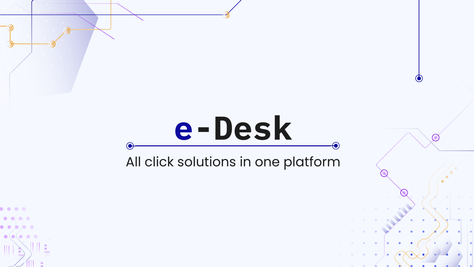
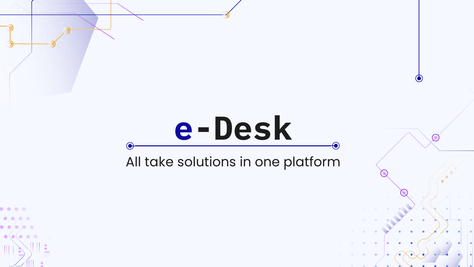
click: click -> take
